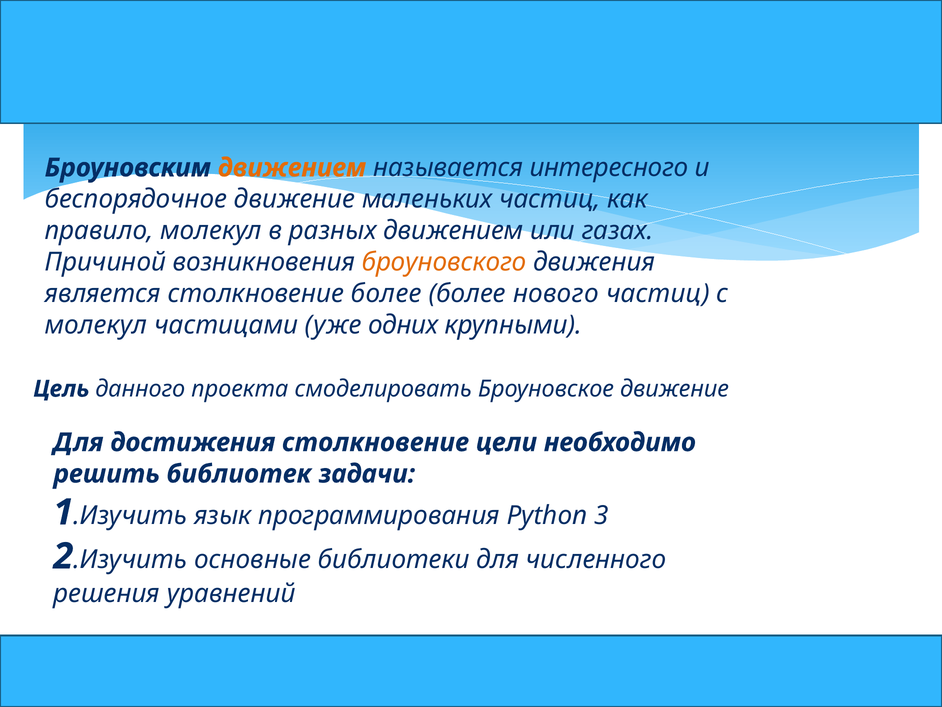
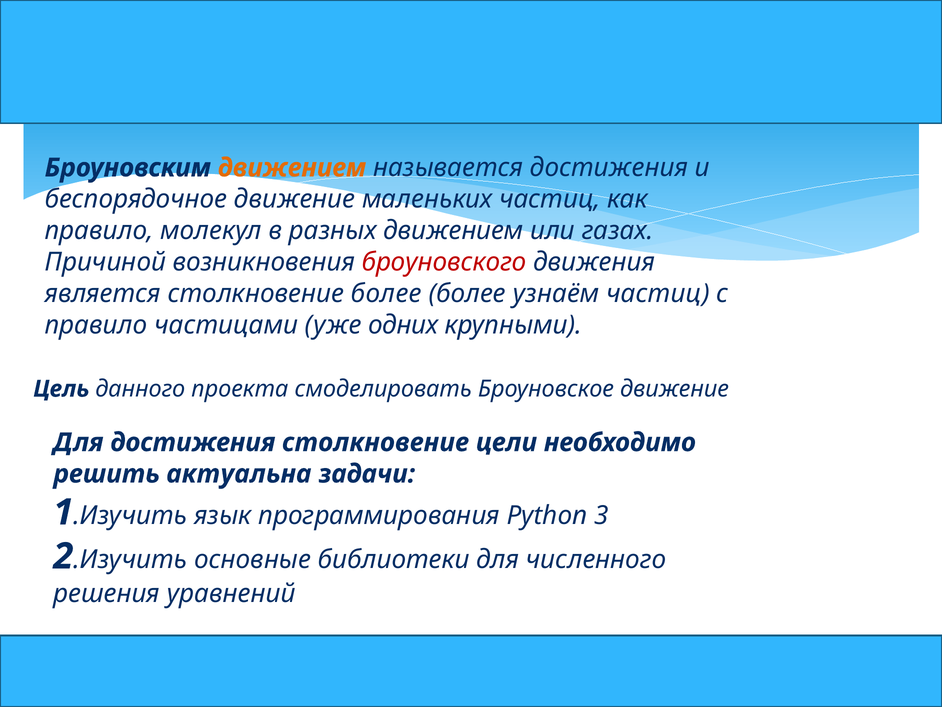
называется интересного: интересного -> достижения
броуновского colour: orange -> red
нового: нового -> узнаём
молекул at (96, 325): молекул -> правило
библиотек: библиотек -> актуальна
